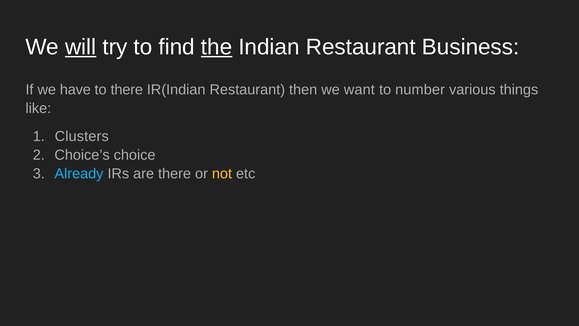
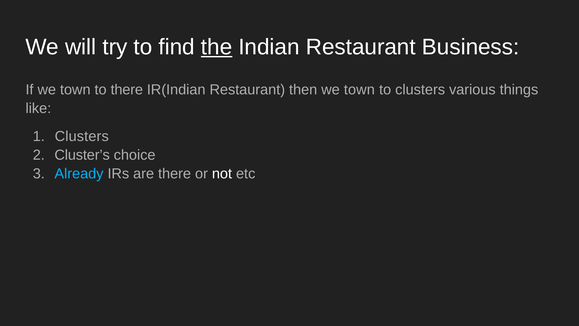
will underline: present -> none
If we have: have -> town
then we want: want -> town
to number: number -> clusters
Choice’s: Choice’s -> Cluster’s
not colour: yellow -> white
